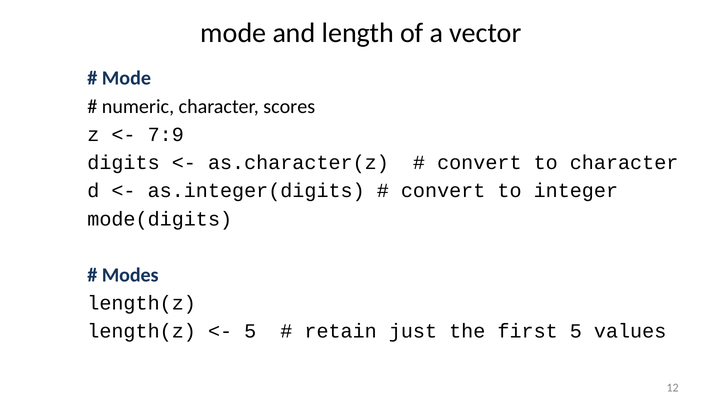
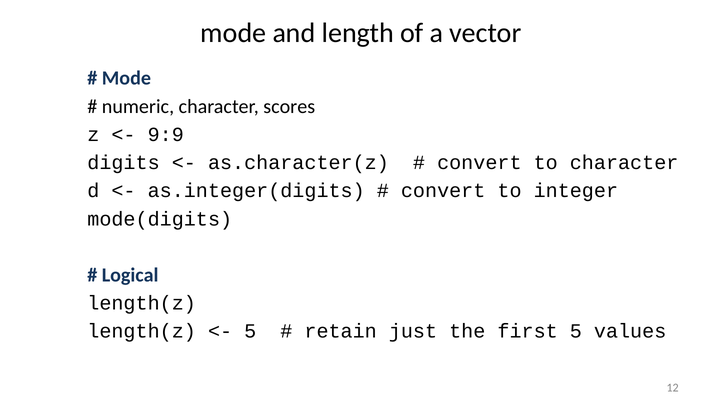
7:9: 7:9 -> 9:9
Modes: Modes -> Logical
